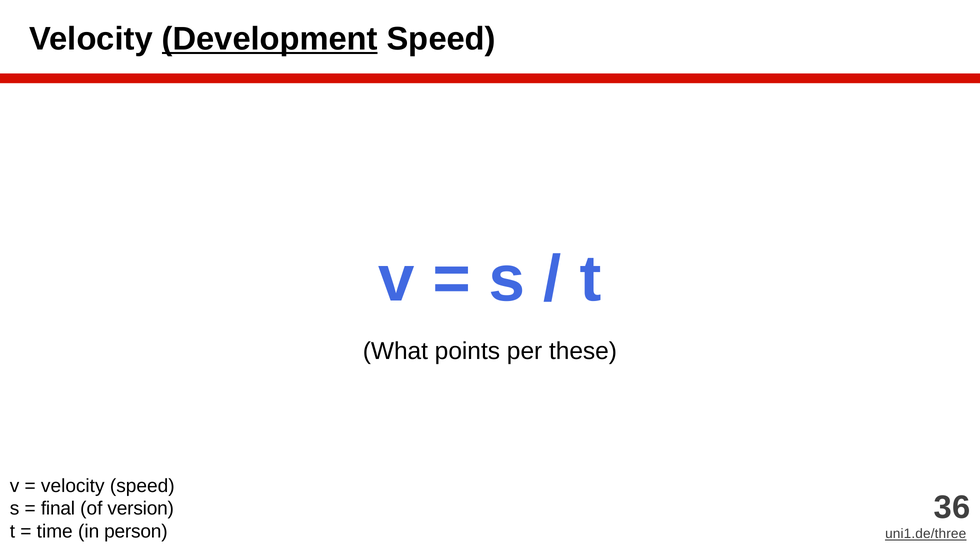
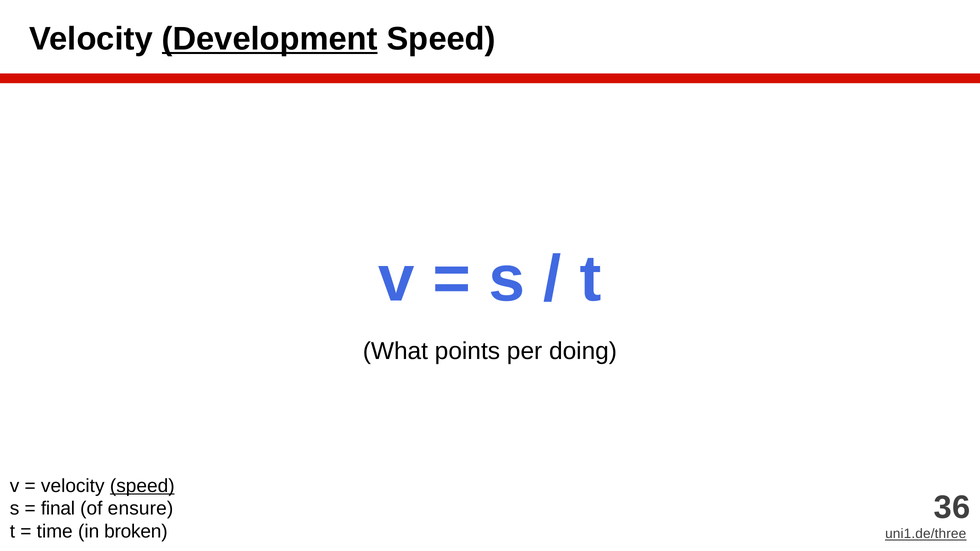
these: these -> doing
speed at (142, 486) underline: none -> present
version: version -> ensure
person: person -> broken
